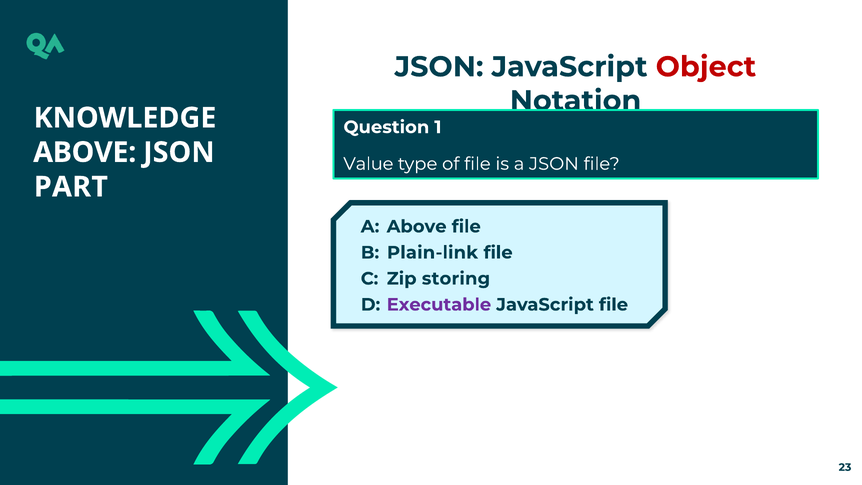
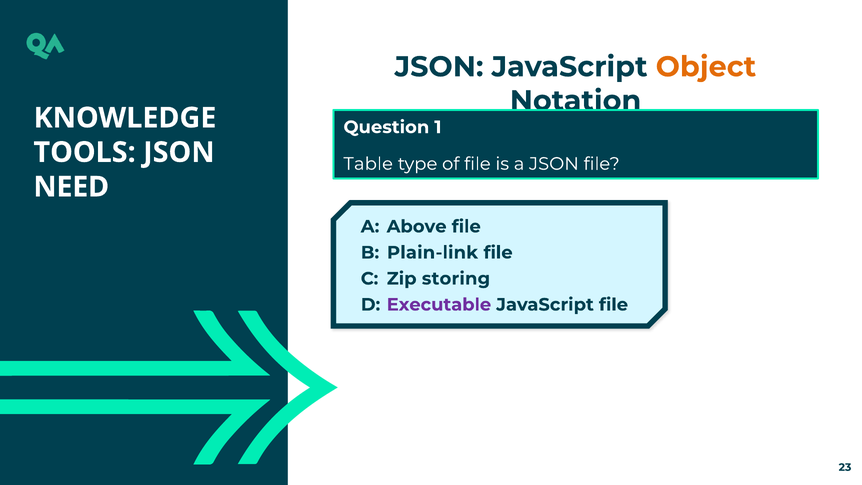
Object colour: red -> orange
ABOVE at (85, 152): ABOVE -> TOOLS
Value: Value -> Table
PART: PART -> NEED
